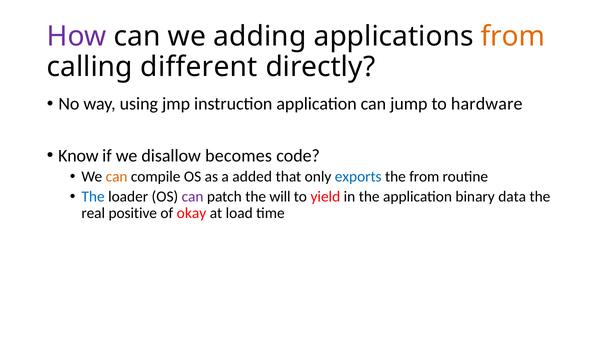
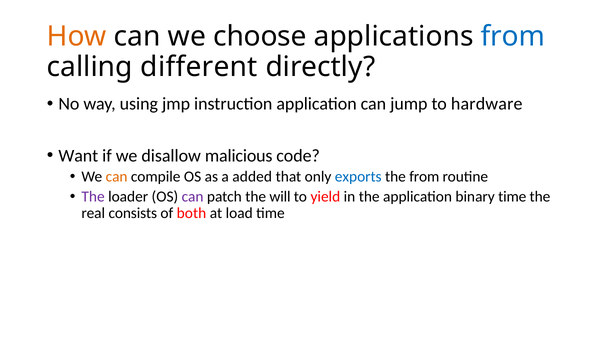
How colour: purple -> orange
adding: adding -> choose
from at (513, 36) colour: orange -> blue
Know: Know -> Want
becomes: becomes -> malicious
The at (93, 197) colour: blue -> purple
binary data: data -> time
positive: positive -> consists
okay: okay -> both
